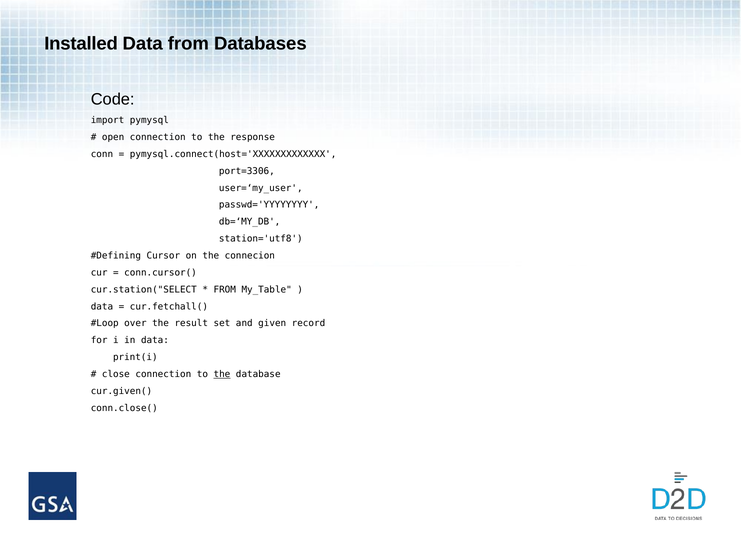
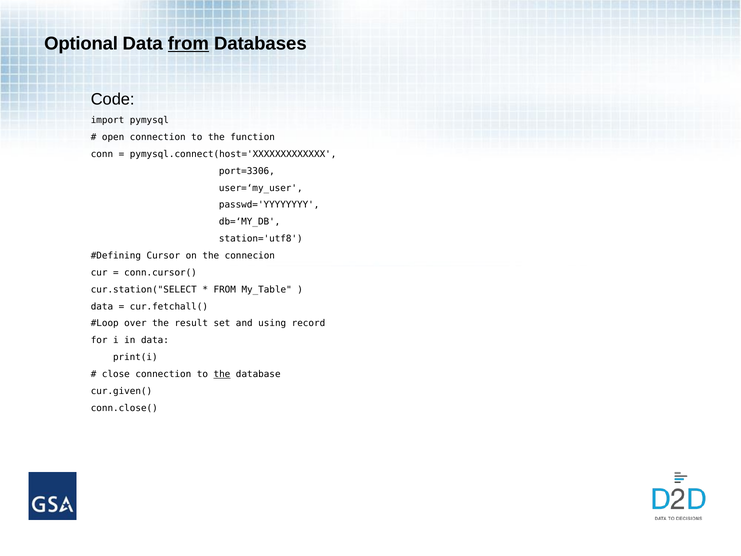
Installed: Installed -> Optional
from at (188, 44) underline: none -> present
response: response -> function
given: given -> using
